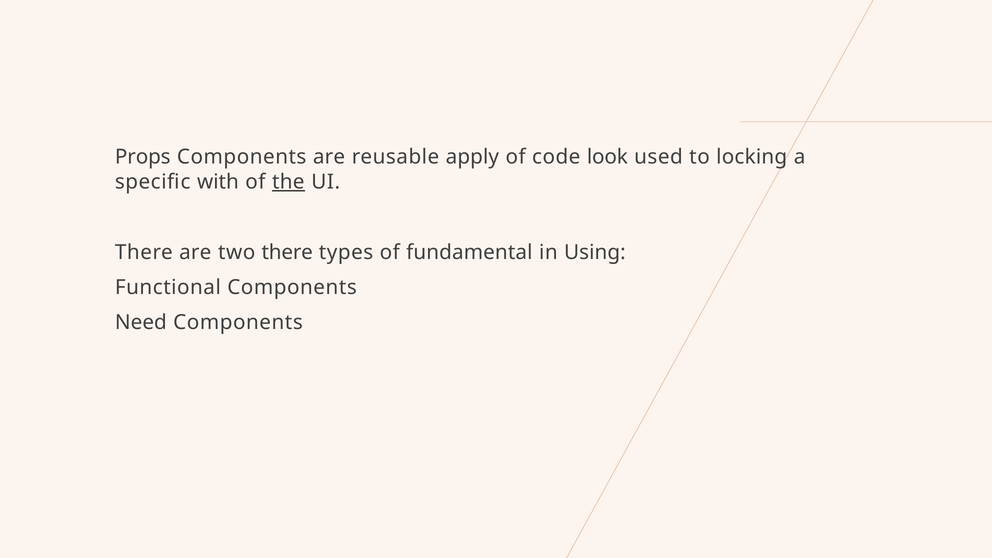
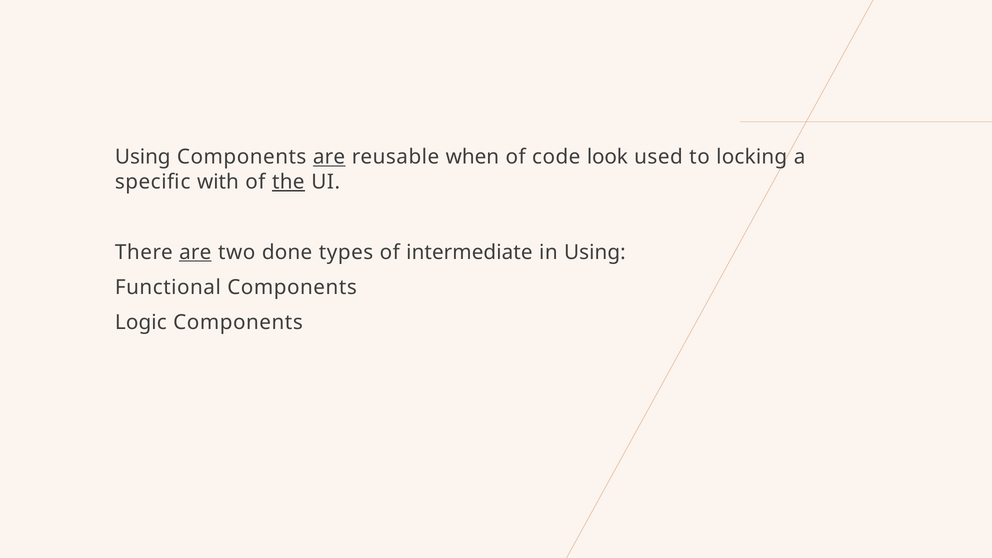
Props at (143, 157): Props -> Using
are at (329, 157) underline: none -> present
apply: apply -> when
are at (195, 252) underline: none -> present
two there: there -> done
fundamental: fundamental -> intermediate
Need: Need -> Logic
